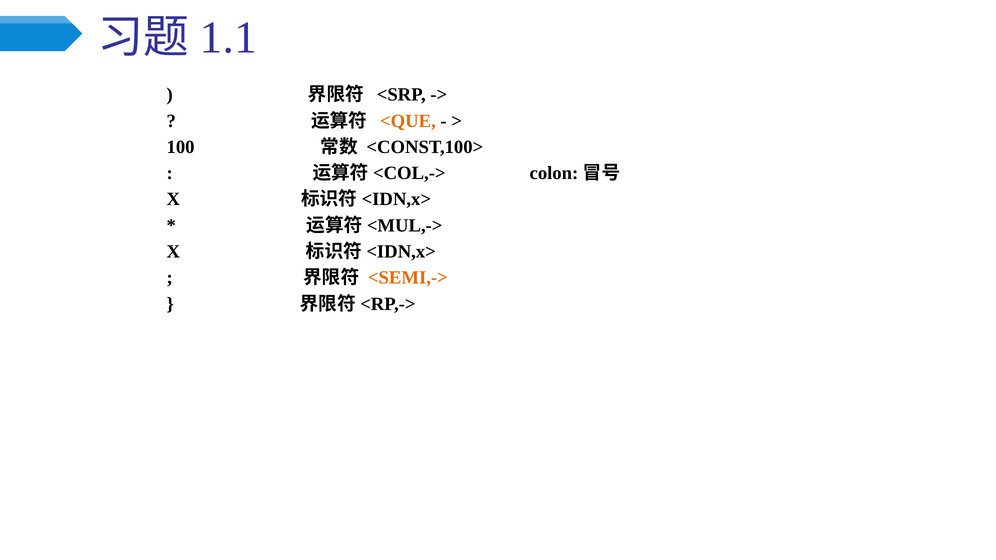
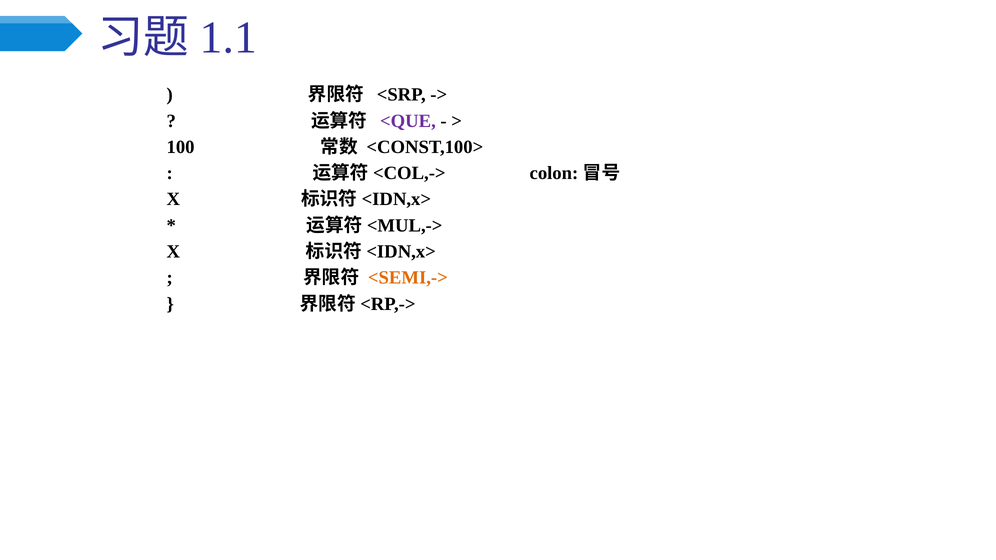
<QUE colour: orange -> purple
